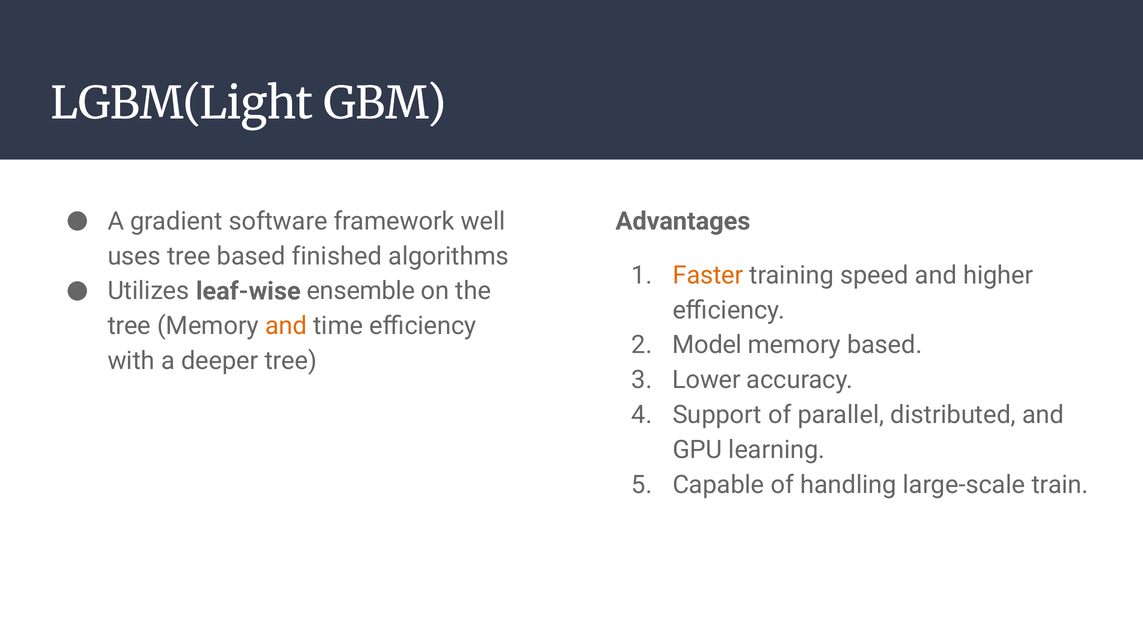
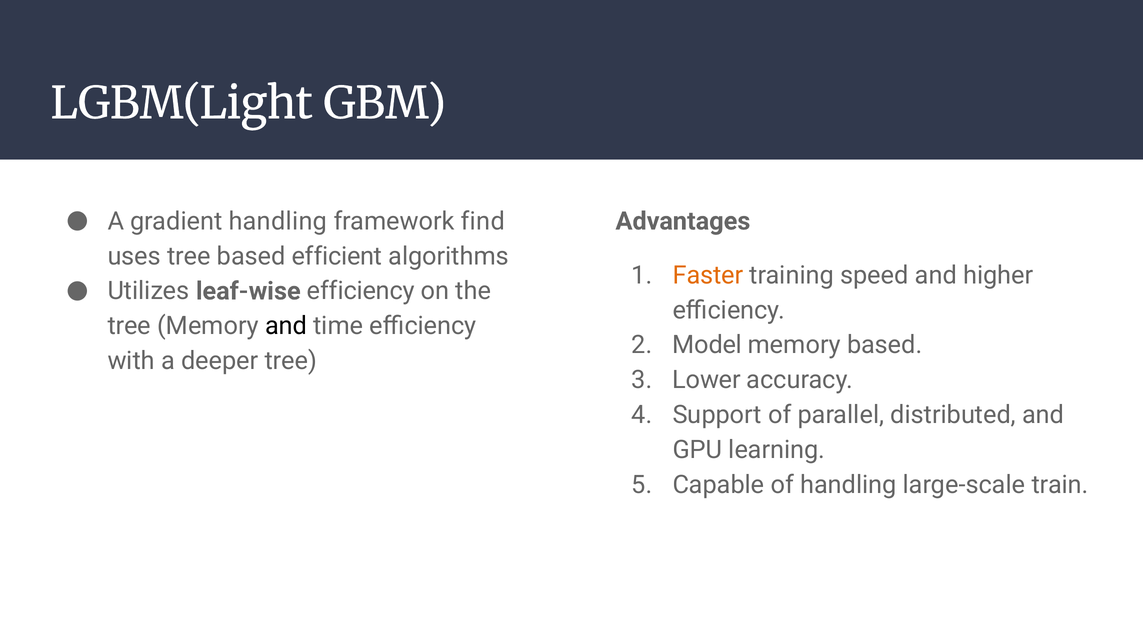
gradient software: software -> handling
well: well -> find
finished: finished -> efficient
leaf-wise ensemble: ensemble -> efficiency
and at (286, 326) colour: orange -> black
